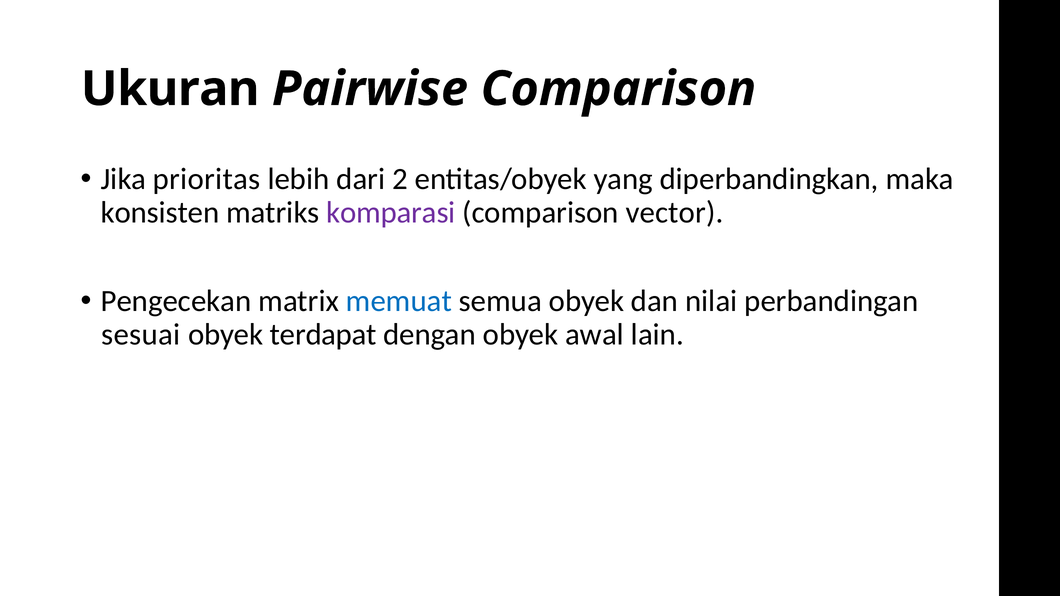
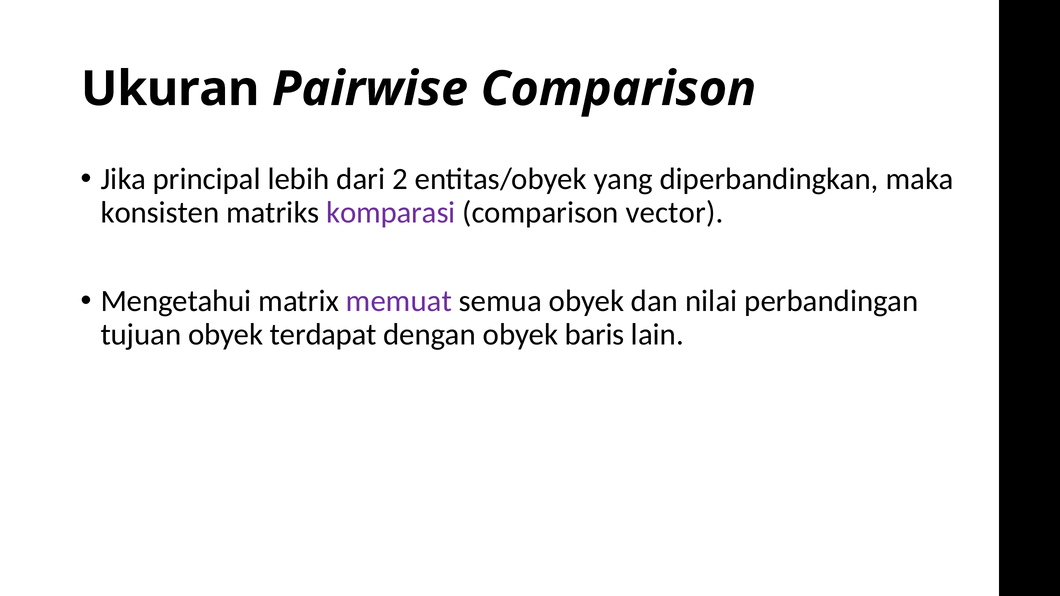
prioritas: prioritas -> principal
Pengecekan: Pengecekan -> Mengetahui
memuat colour: blue -> purple
sesuai: sesuai -> tujuan
awal: awal -> baris
